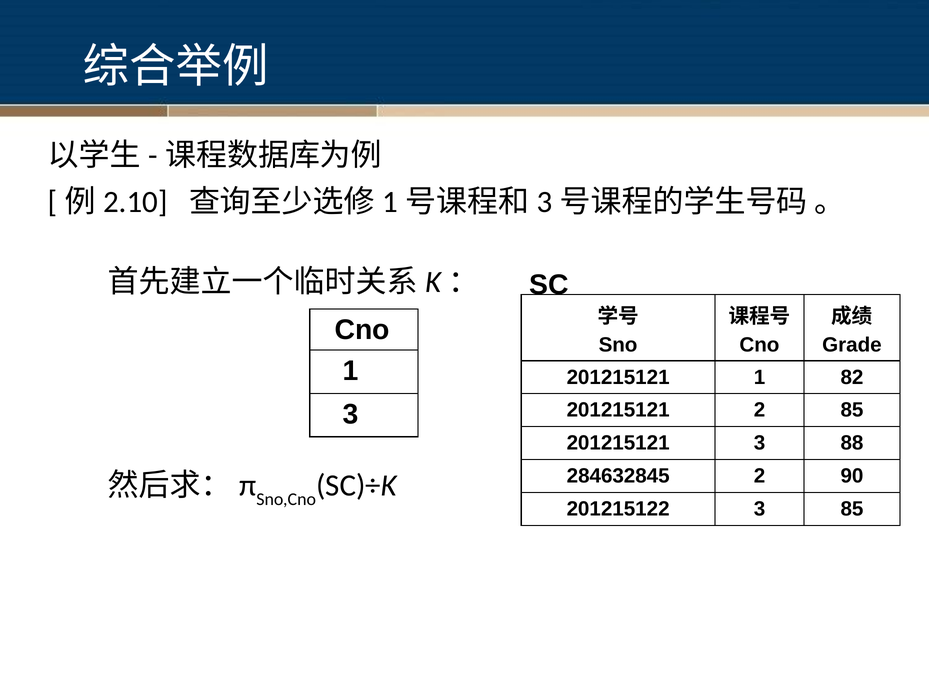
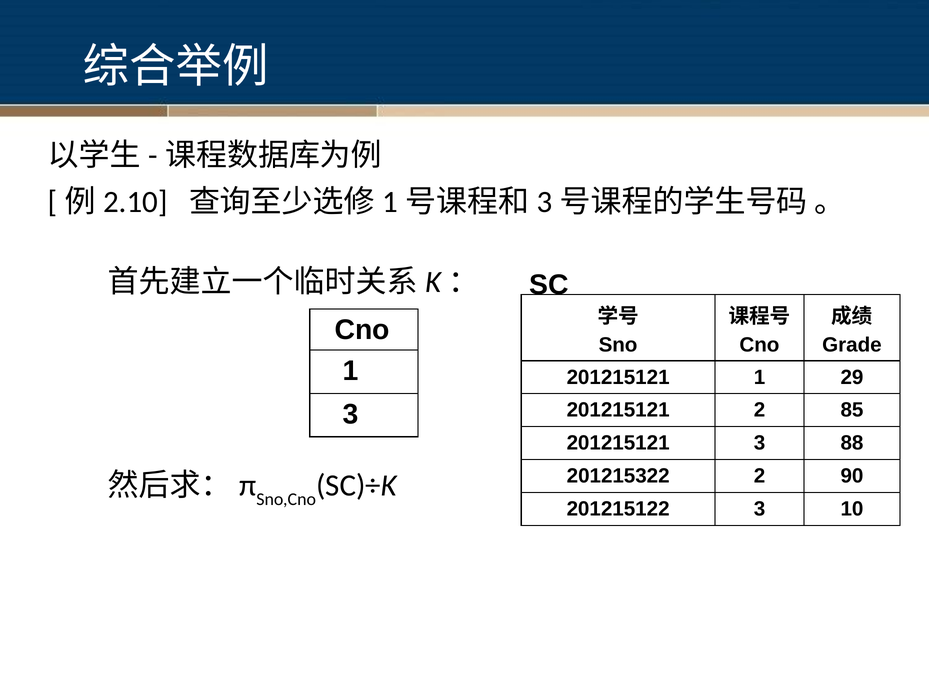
82: 82 -> 29
284632845: 284632845 -> 201215322
3 85: 85 -> 10
